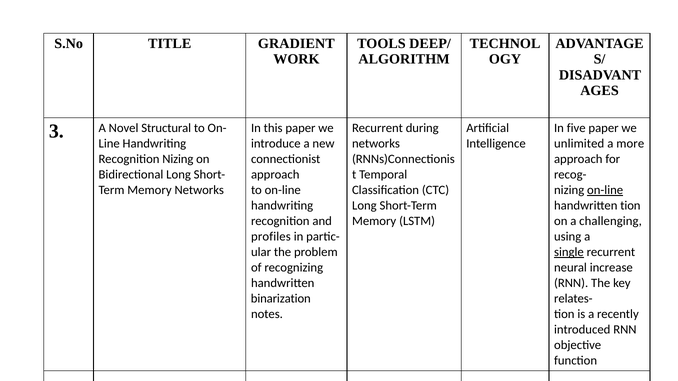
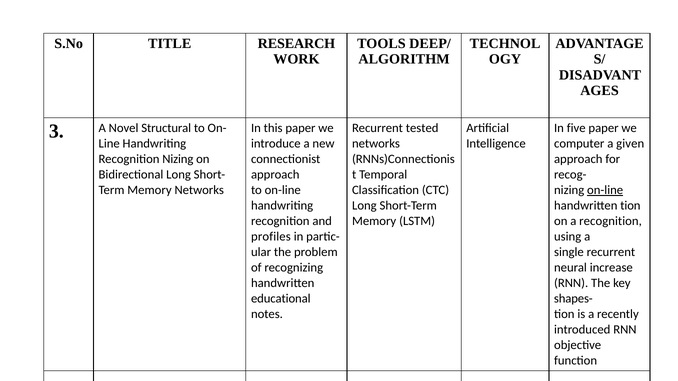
GRADIENT: GRADIENT -> RESEARCH
during: during -> tested
unlimited: unlimited -> computer
more: more -> given
a challenging: challenging -> recognition
single underline: present -> none
binarization: binarization -> educational
relates-: relates- -> shapes-
